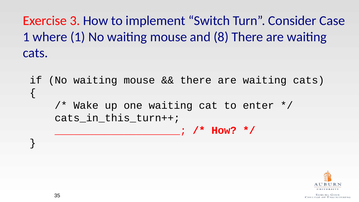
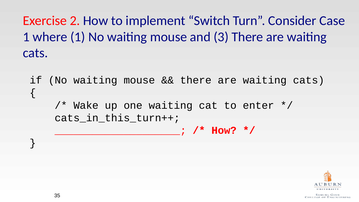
3: 3 -> 2
8: 8 -> 3
